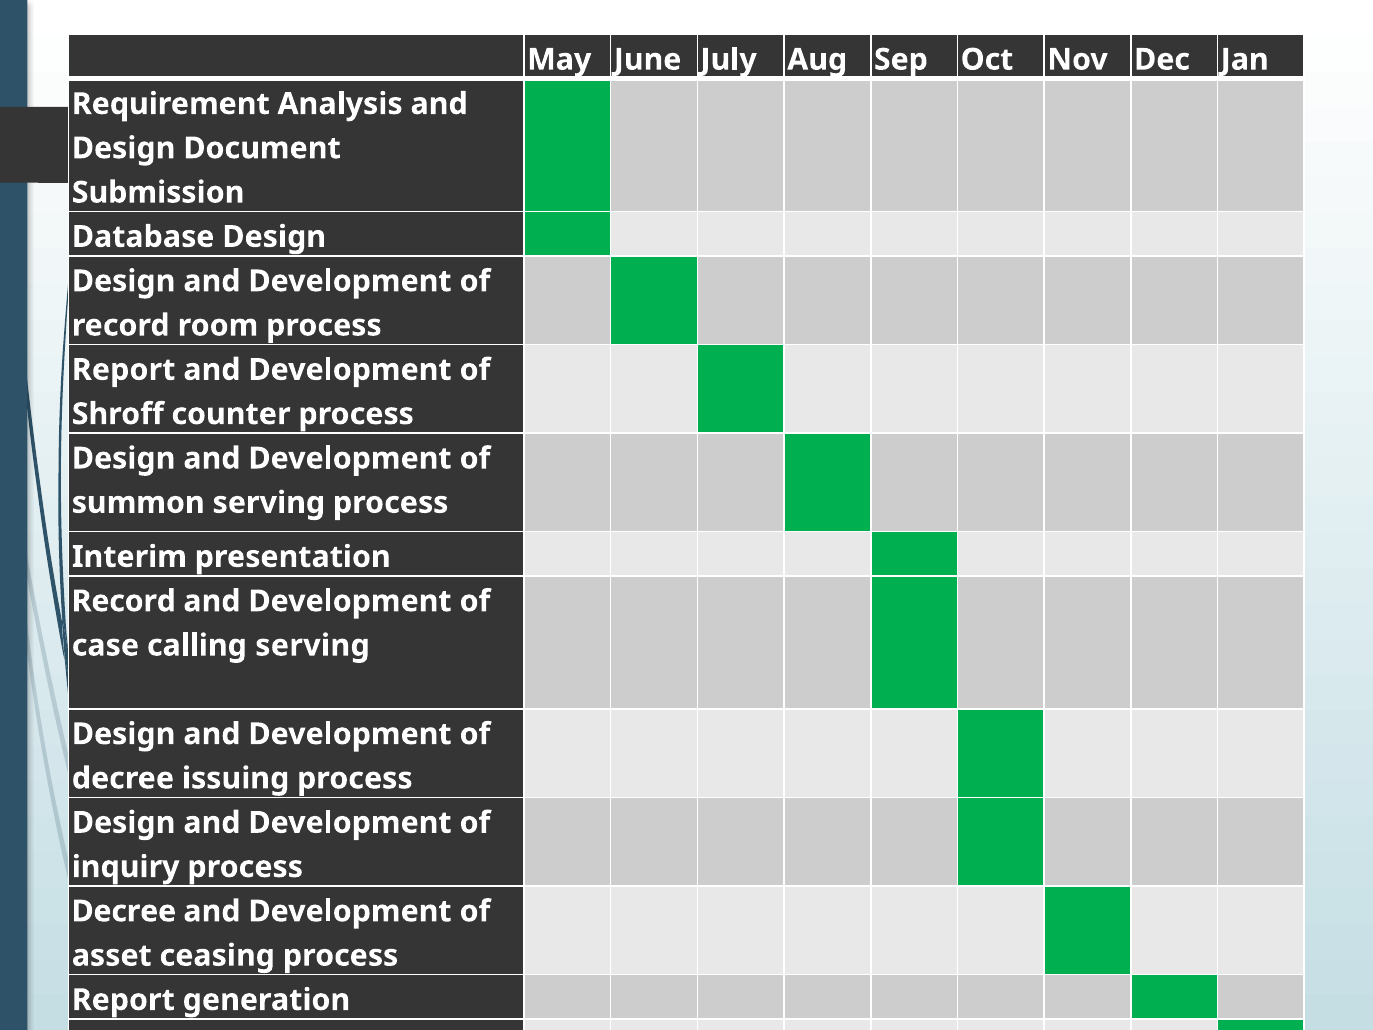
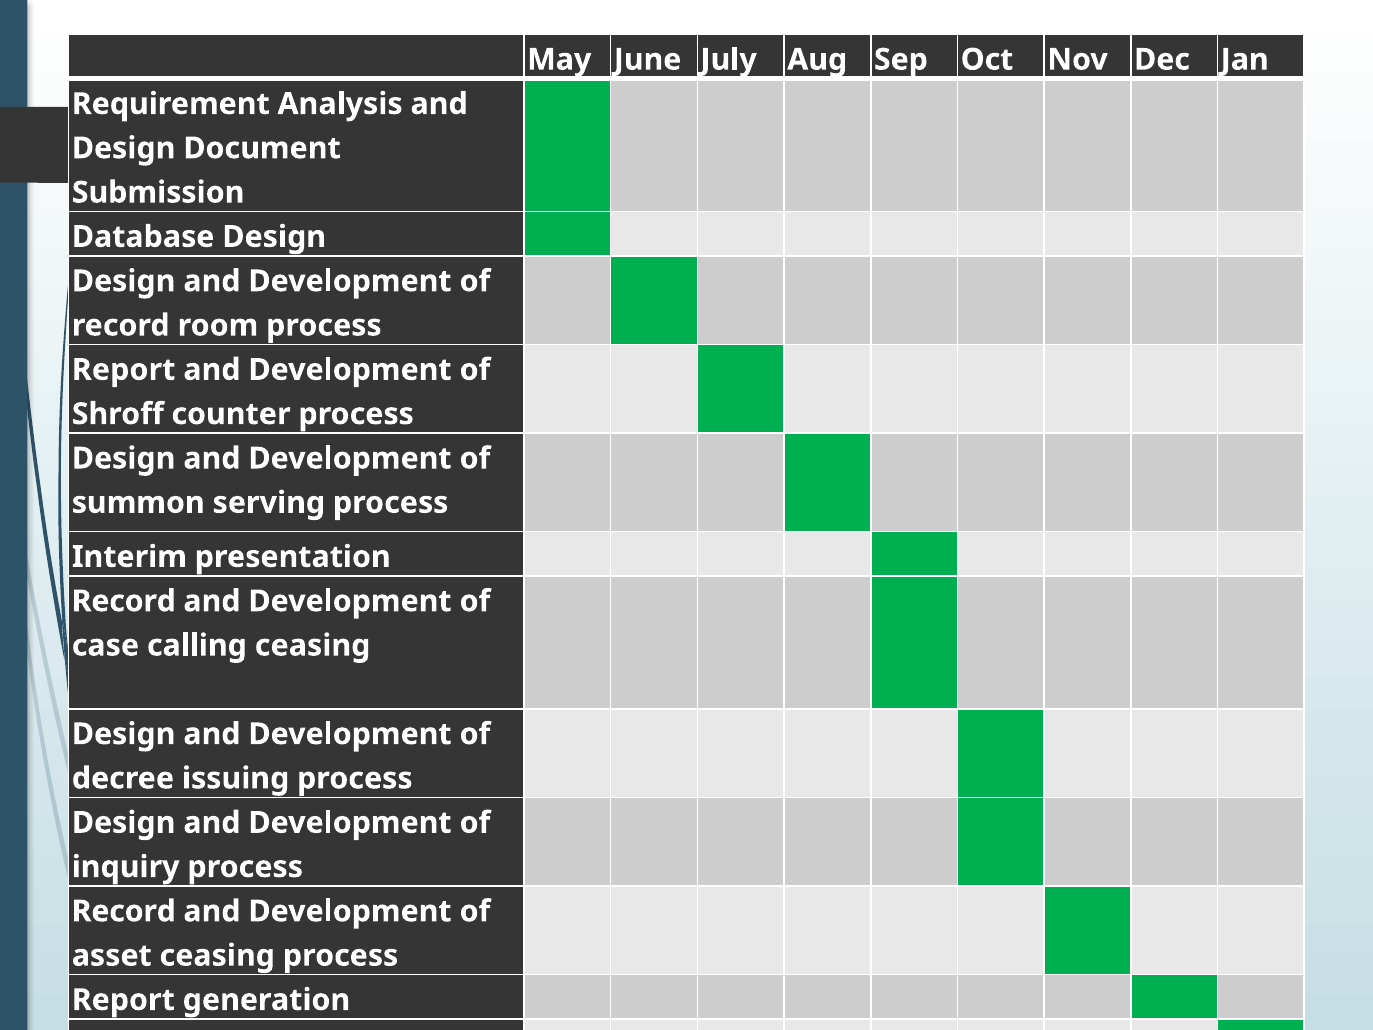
calling serving: serving -> ceasing
Decree at (124, 911): Decree -> Record
